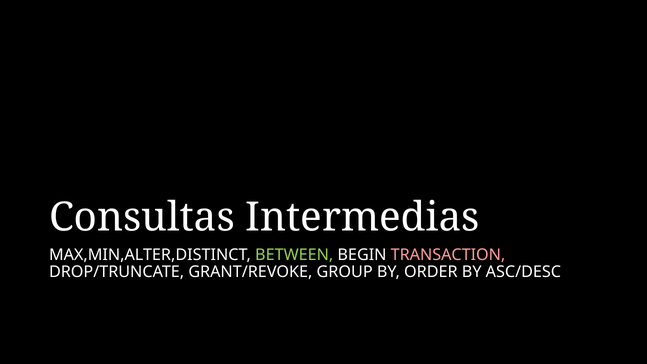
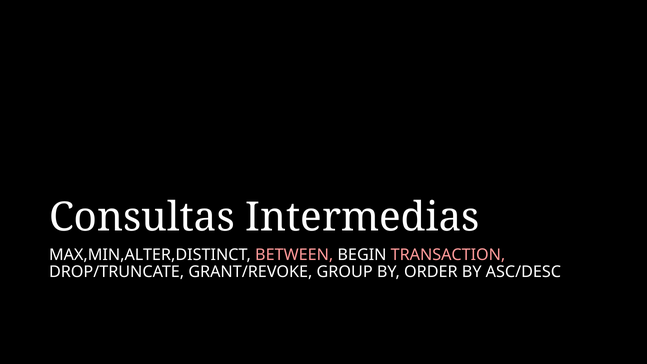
BETWEEN colour: light green -> pink
